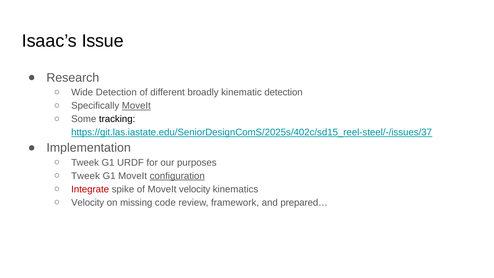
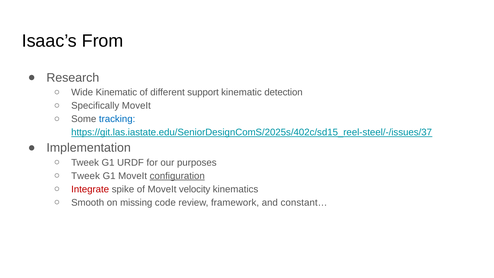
Issue: Issue -> From
Wide Detection: Detection -> Kinematic
broadly: broadly -> support
MoveIt at (136, 106) underline: present -> none
tracking colour: black -> blue
Velocity at (88, 202): Velocity -> Smooth
prepared…: prepared… -> constant…
